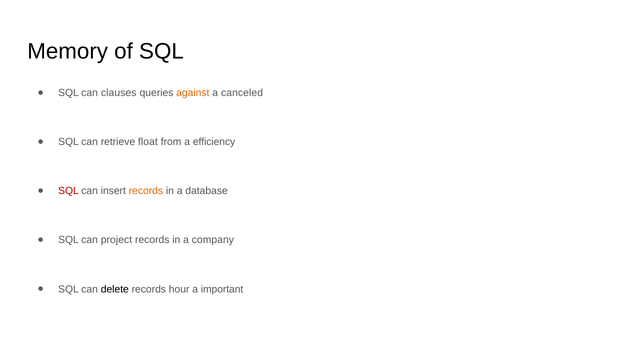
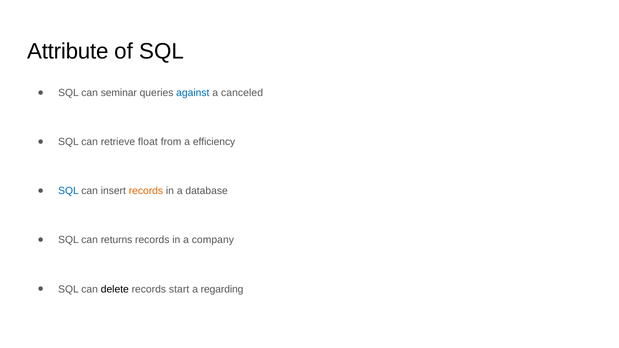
Memory: Memory -> Attribute
clauses: clauses -> seminar
against colour: orange -> blue
SQL at (69, 191) colour: red -> blue
project: project -> returns
hour: hour -> start
important: important -> regarding
